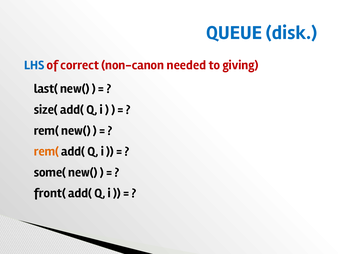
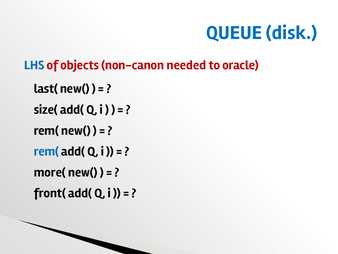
correct: correct -> objects
giving: giving -> oracle
rem( at (46, 151) colour: orange -> blue
some(: some( -> more(
